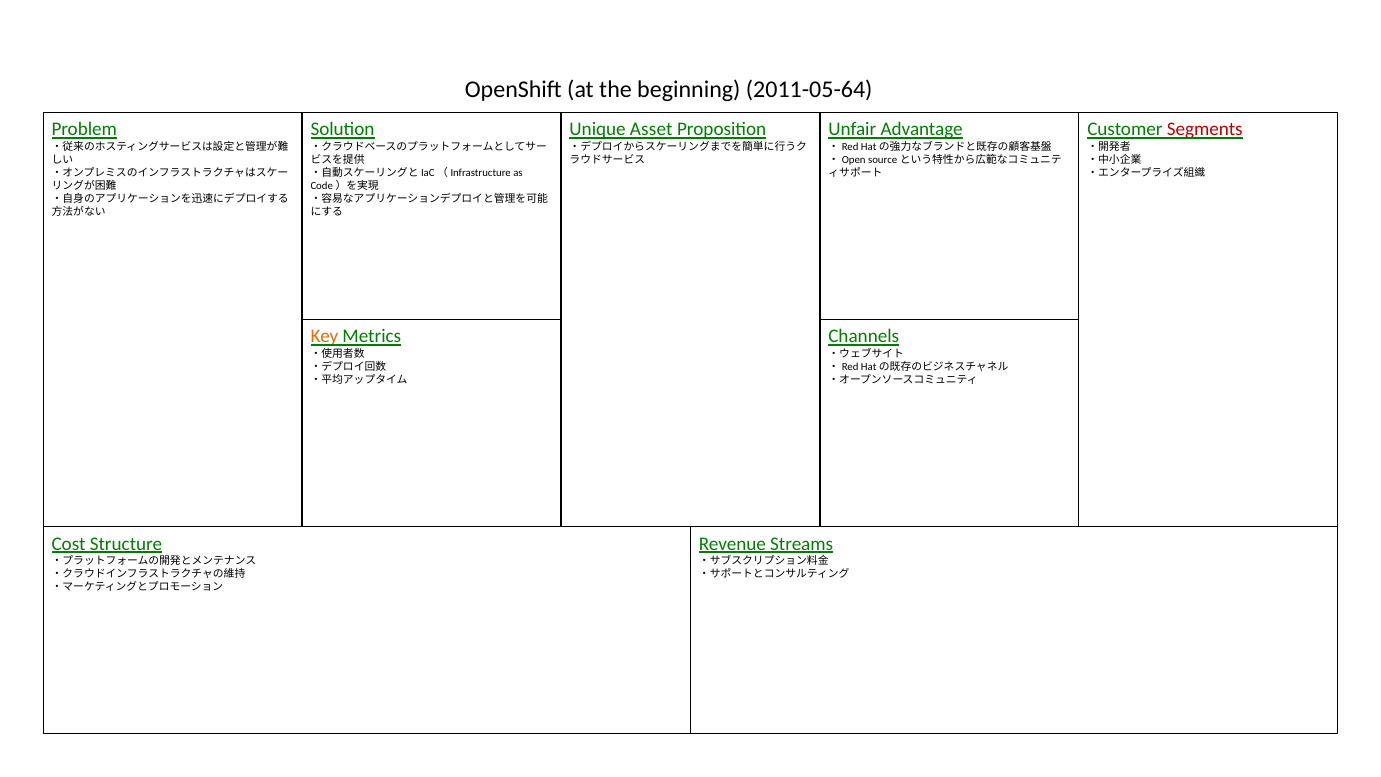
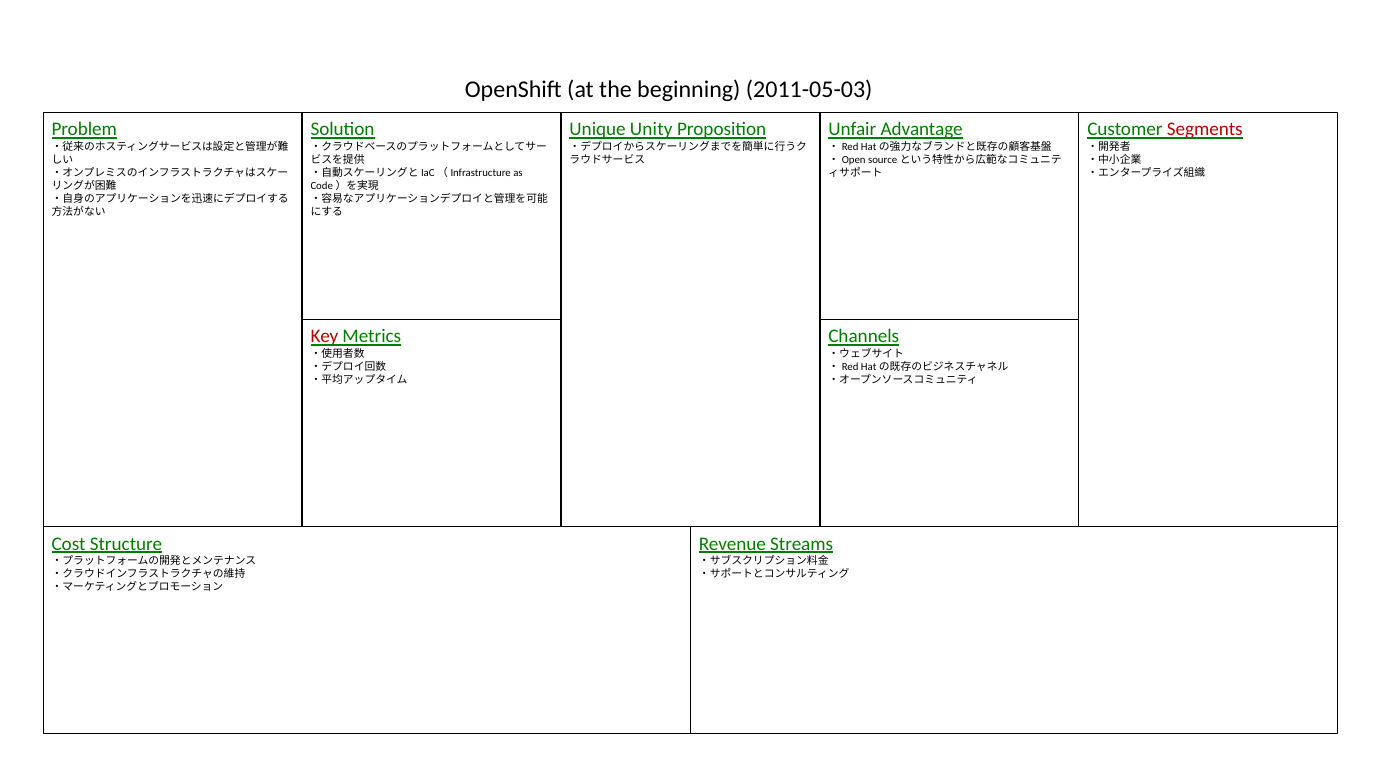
2011-05-64: 2011-05-64 -> 2011-05-03
Asset: Asset -> Unity
Key colour: orange -> red
